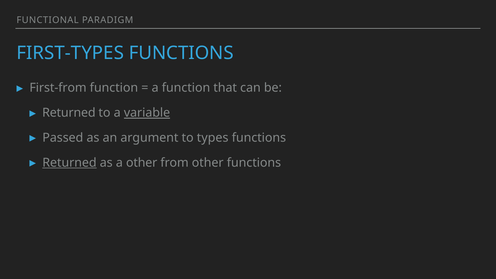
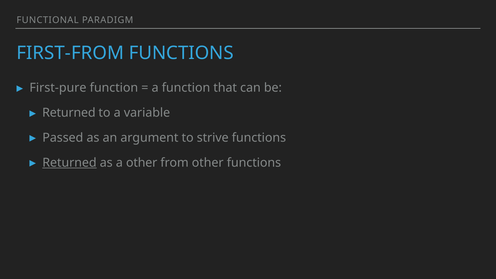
FIRST-TYPES: FIRST-TYPES -> FIRST-FROM
First-from: First-from -> First-pure
variable underline: present -> none
types: types -> strive
